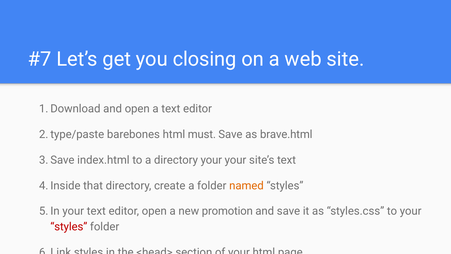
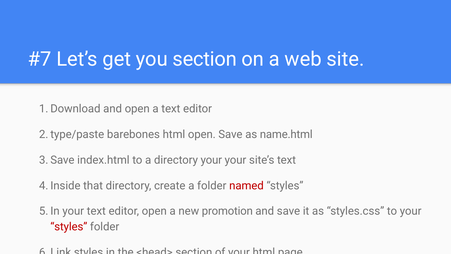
you closing: closing -> section
html must: must -> open
brave.html: brave.html -> name.html
named colour: orange -> red
